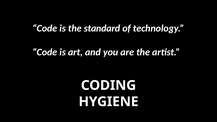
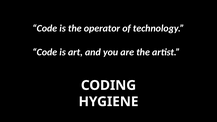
standard: standard -> operator
